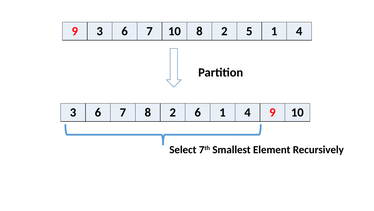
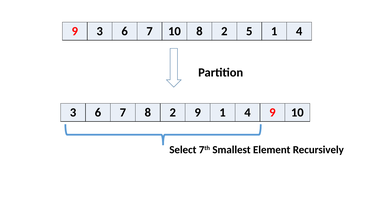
2 6: 6 -> 9
